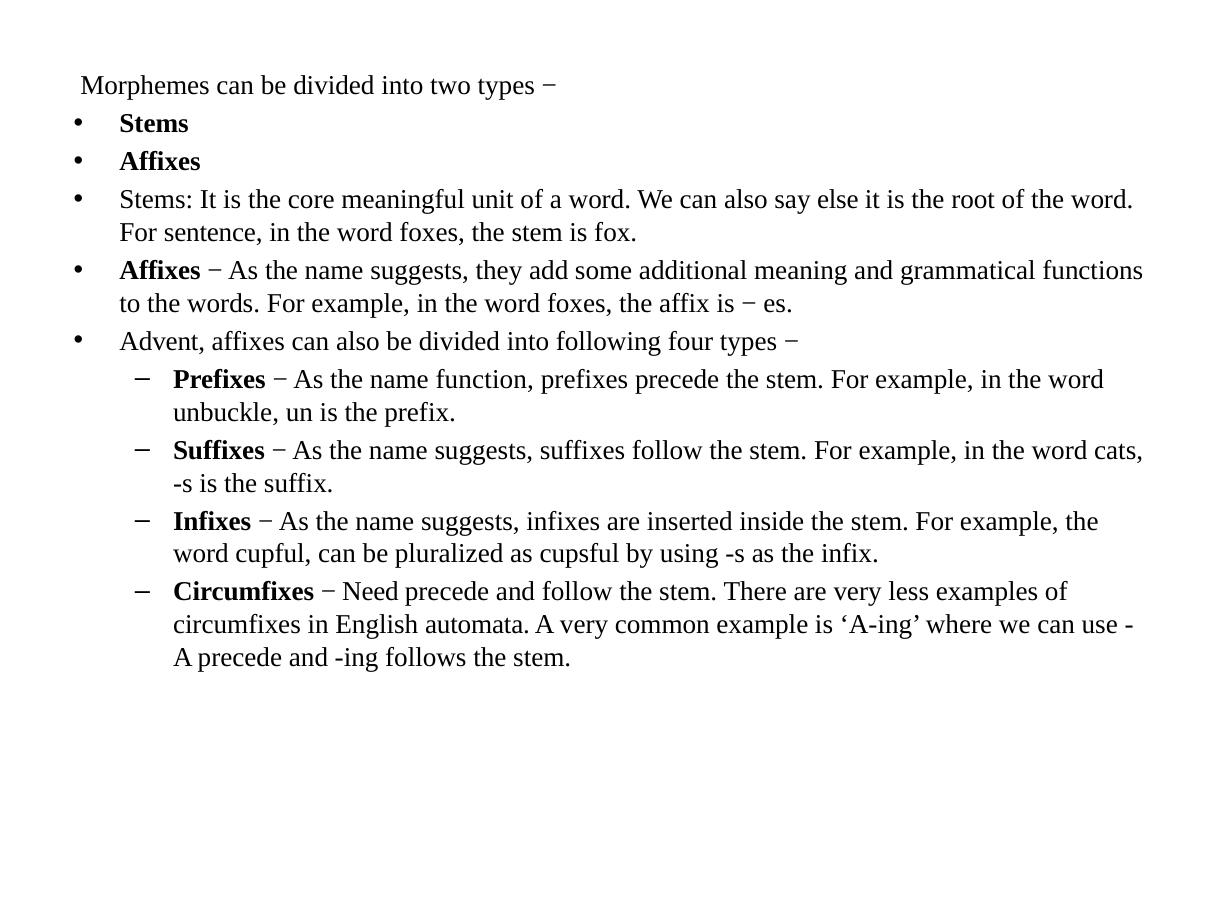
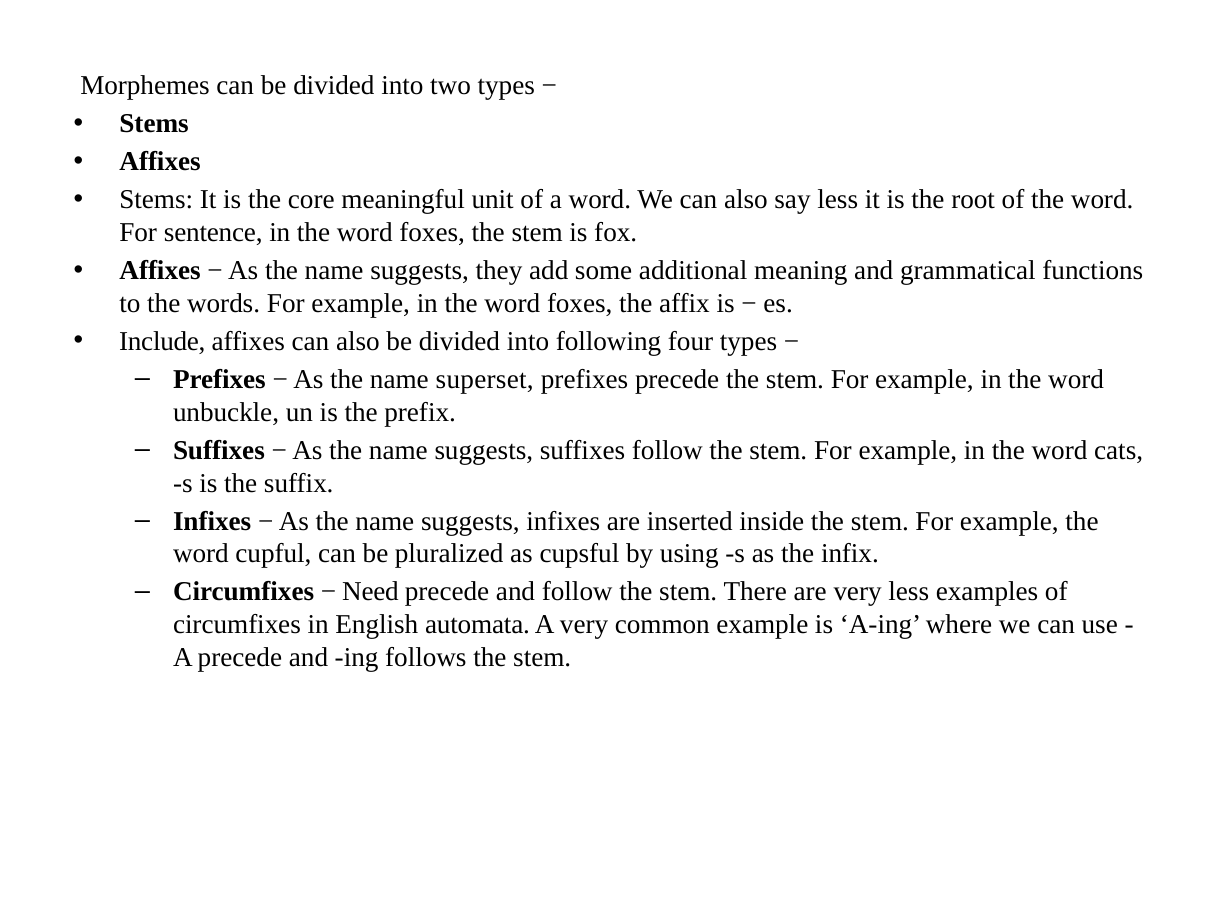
say else: else -> less
Advent: Advent -> Include
function: function -> superset
